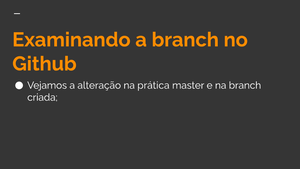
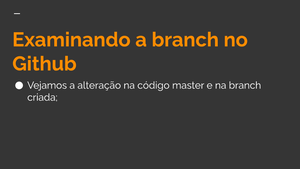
prática: prática -> código
